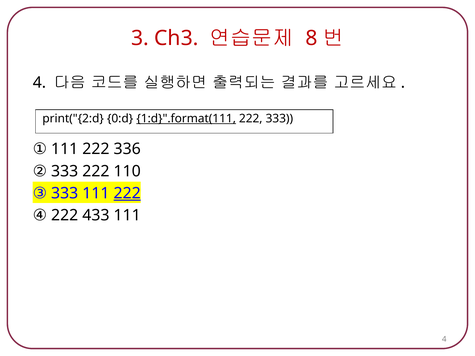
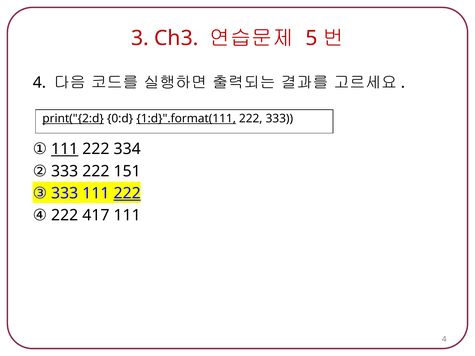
8: 8 -> 5
print("{2:d underline: none -> present
111 at (65, 149) underline: none -> present
336: 336 -> 334
110: 110 -> 151
433: 433 -> 417
